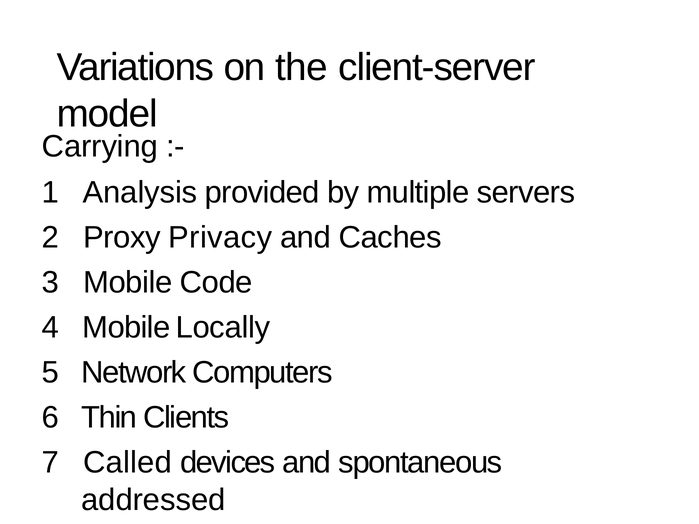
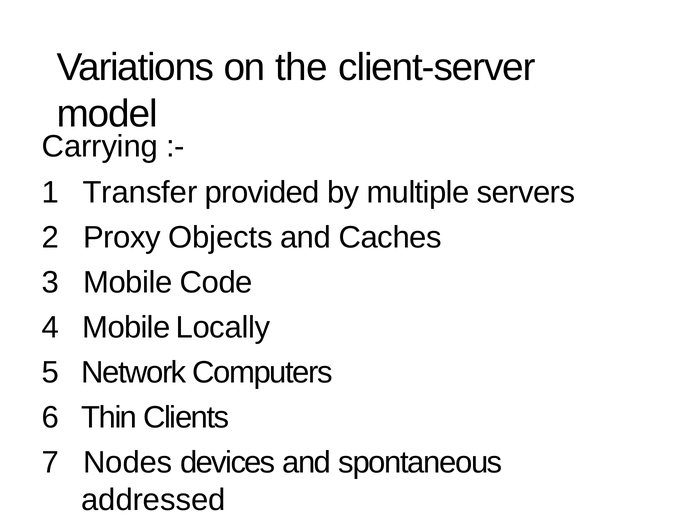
Analysis: Analysis -> Transfer
Privacy: Privacy -> Objects
Called: Called -> Nodes
